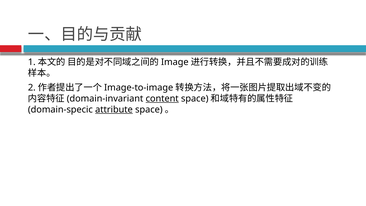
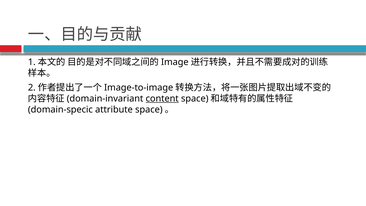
attribute underline: present -> none
